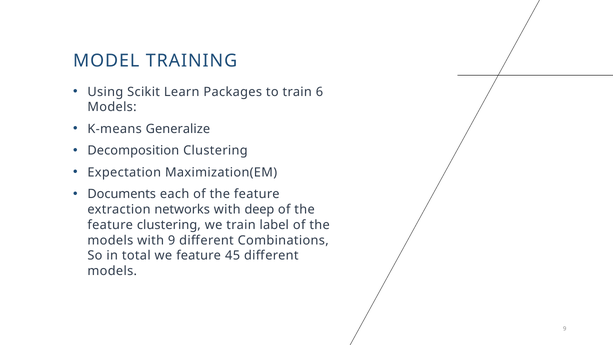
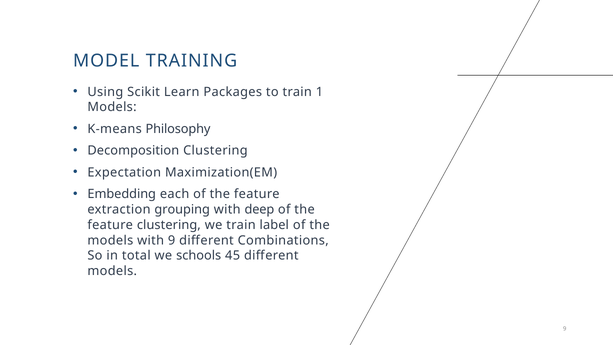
6: 6 -> 1
Generalize: Generalize -> Philosophy
Documents: Documents -> Embedding
networks: networks -> grouping
we feature: feature -> schools
